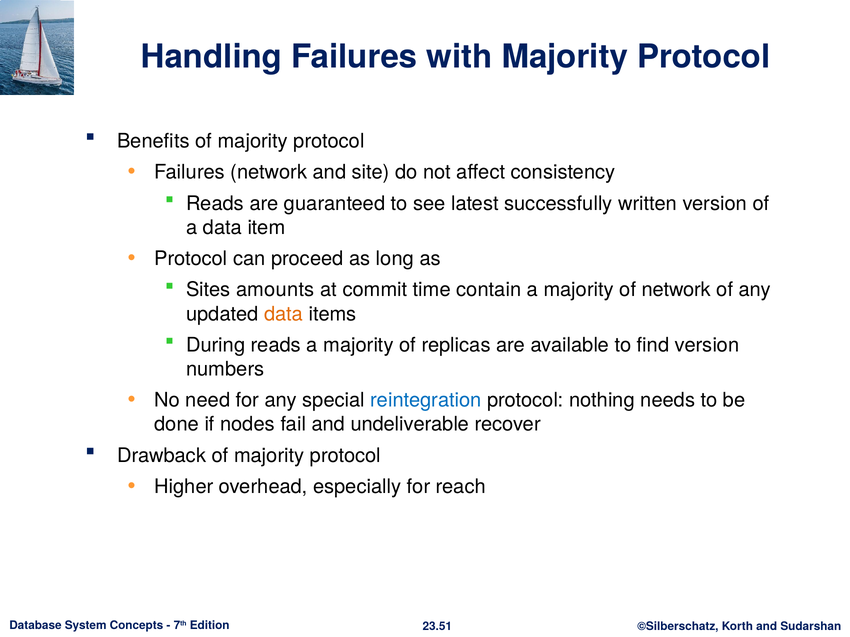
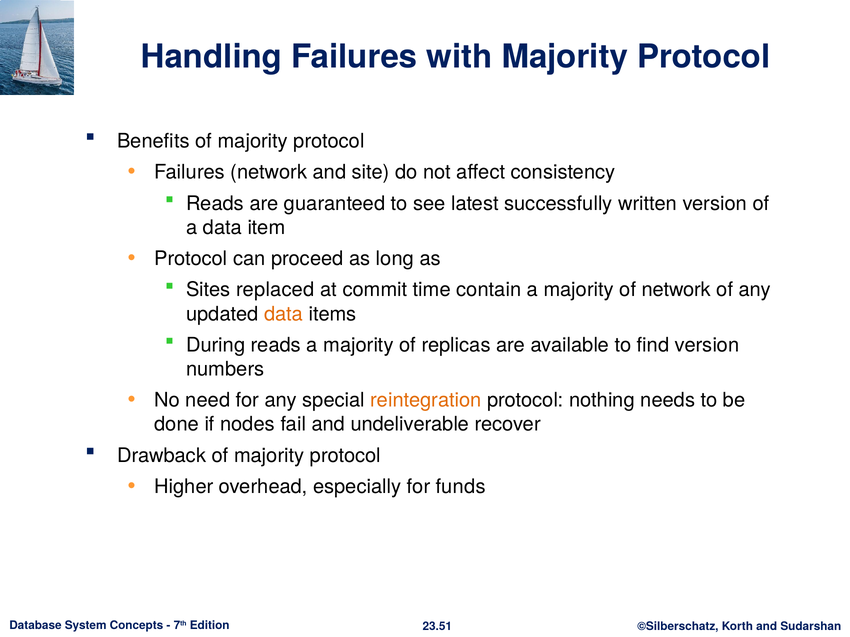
amounts: amounts -> replaced
reintegration colour: blue -> orange
reach: reach -> funds
